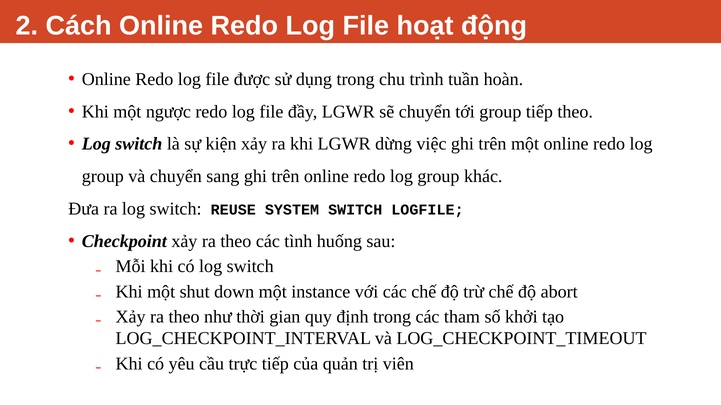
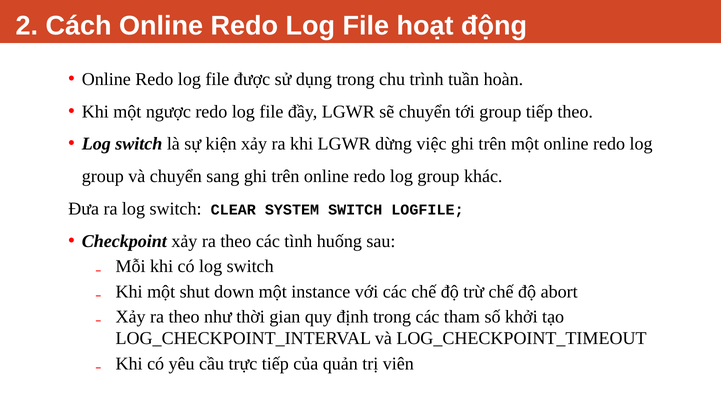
REUSE: REUSE -> CLEAR
